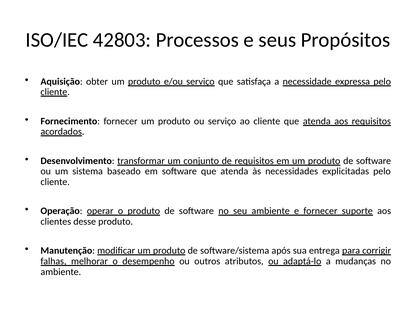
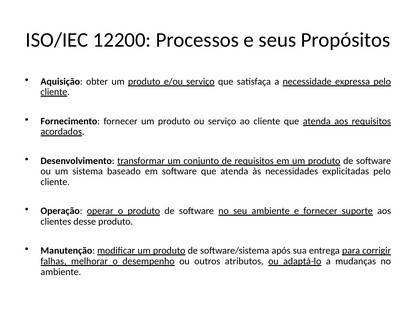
42803: 42803 -> 12200
